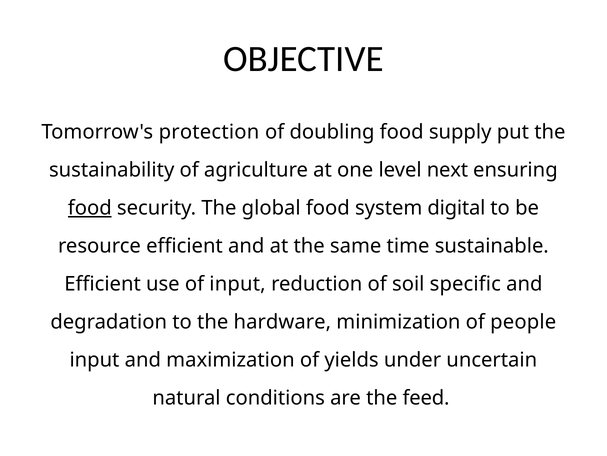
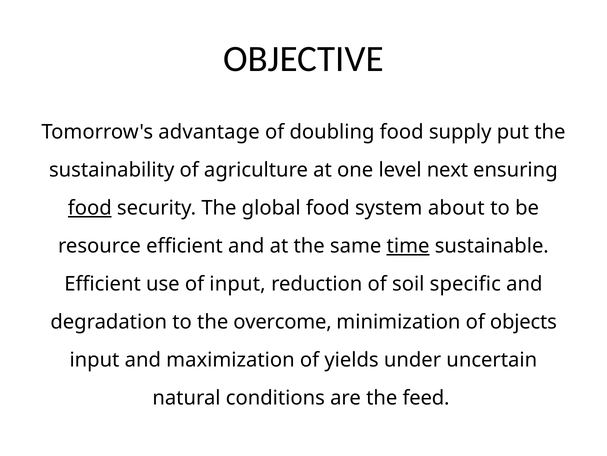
protection: protection -> advantage
digital: digital -> about
time underline: none -> present
hardware: hardware -> overcome
people: people -> objects
